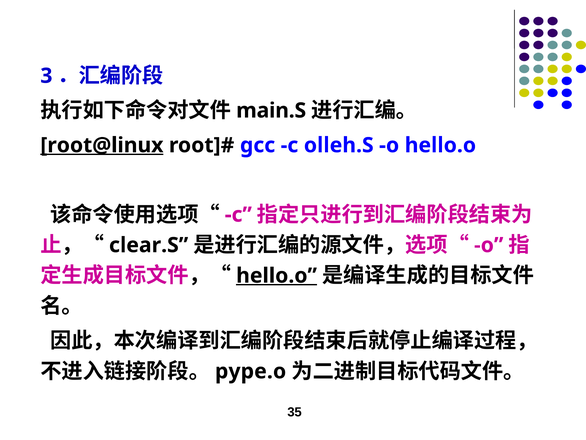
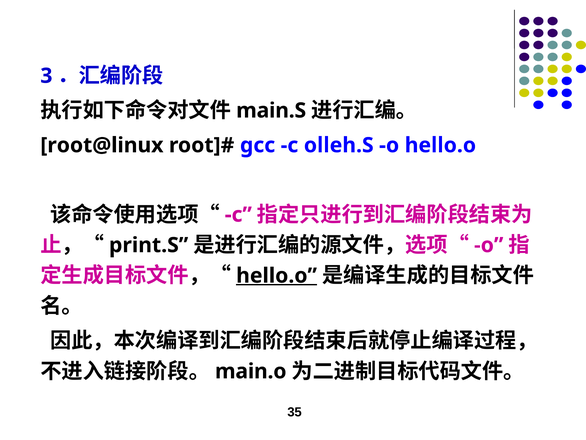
root@linux underline: present -> none
clear.S: clear.S -> print.S
pype.o: pype.o -> main.o
